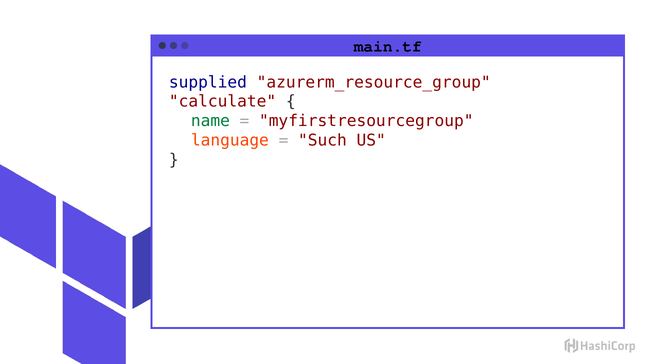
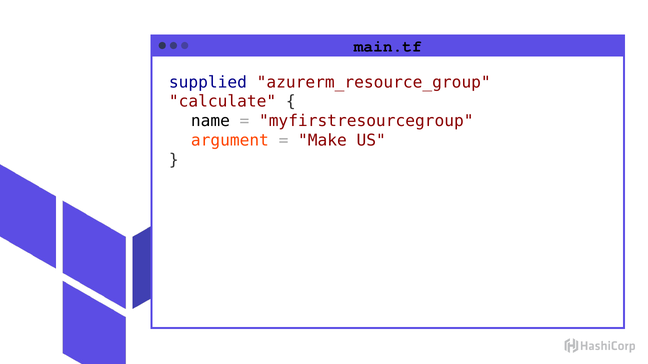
name colour: green -> black
language: language -> argument
Such: Such -> Make
